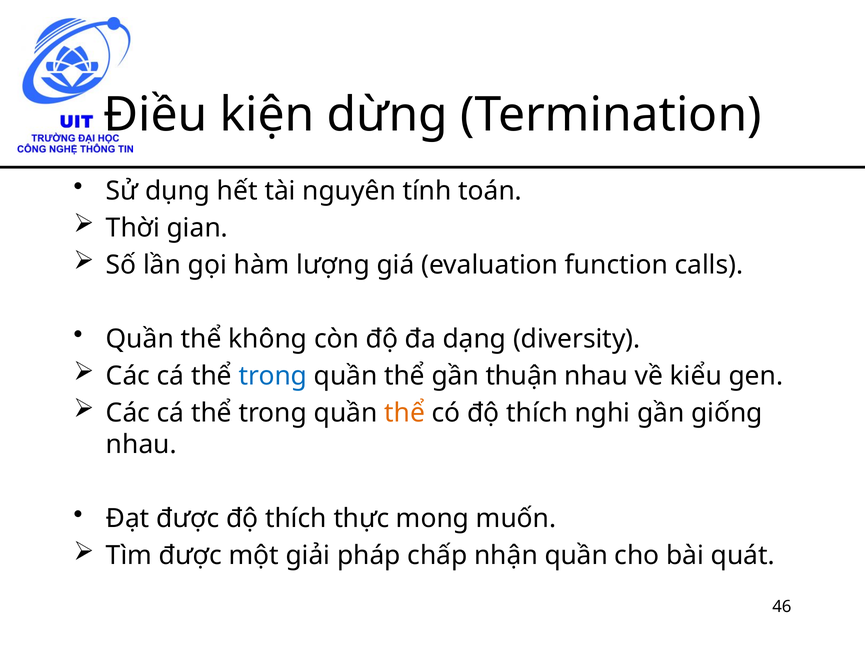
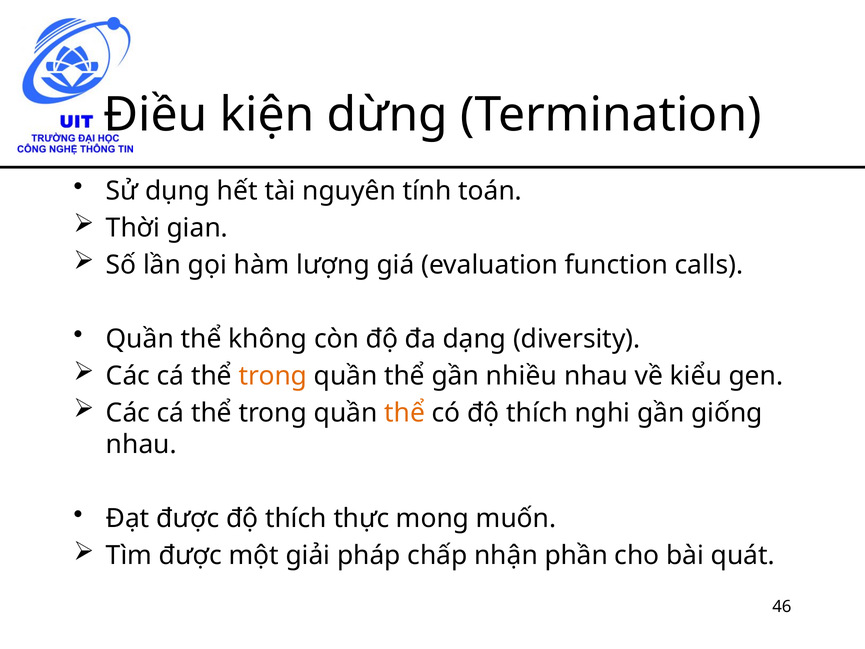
trong at (273, 376) colour: blue -> orange
thuận: thuận -> nhiều
nhận quần: quần -> phần
